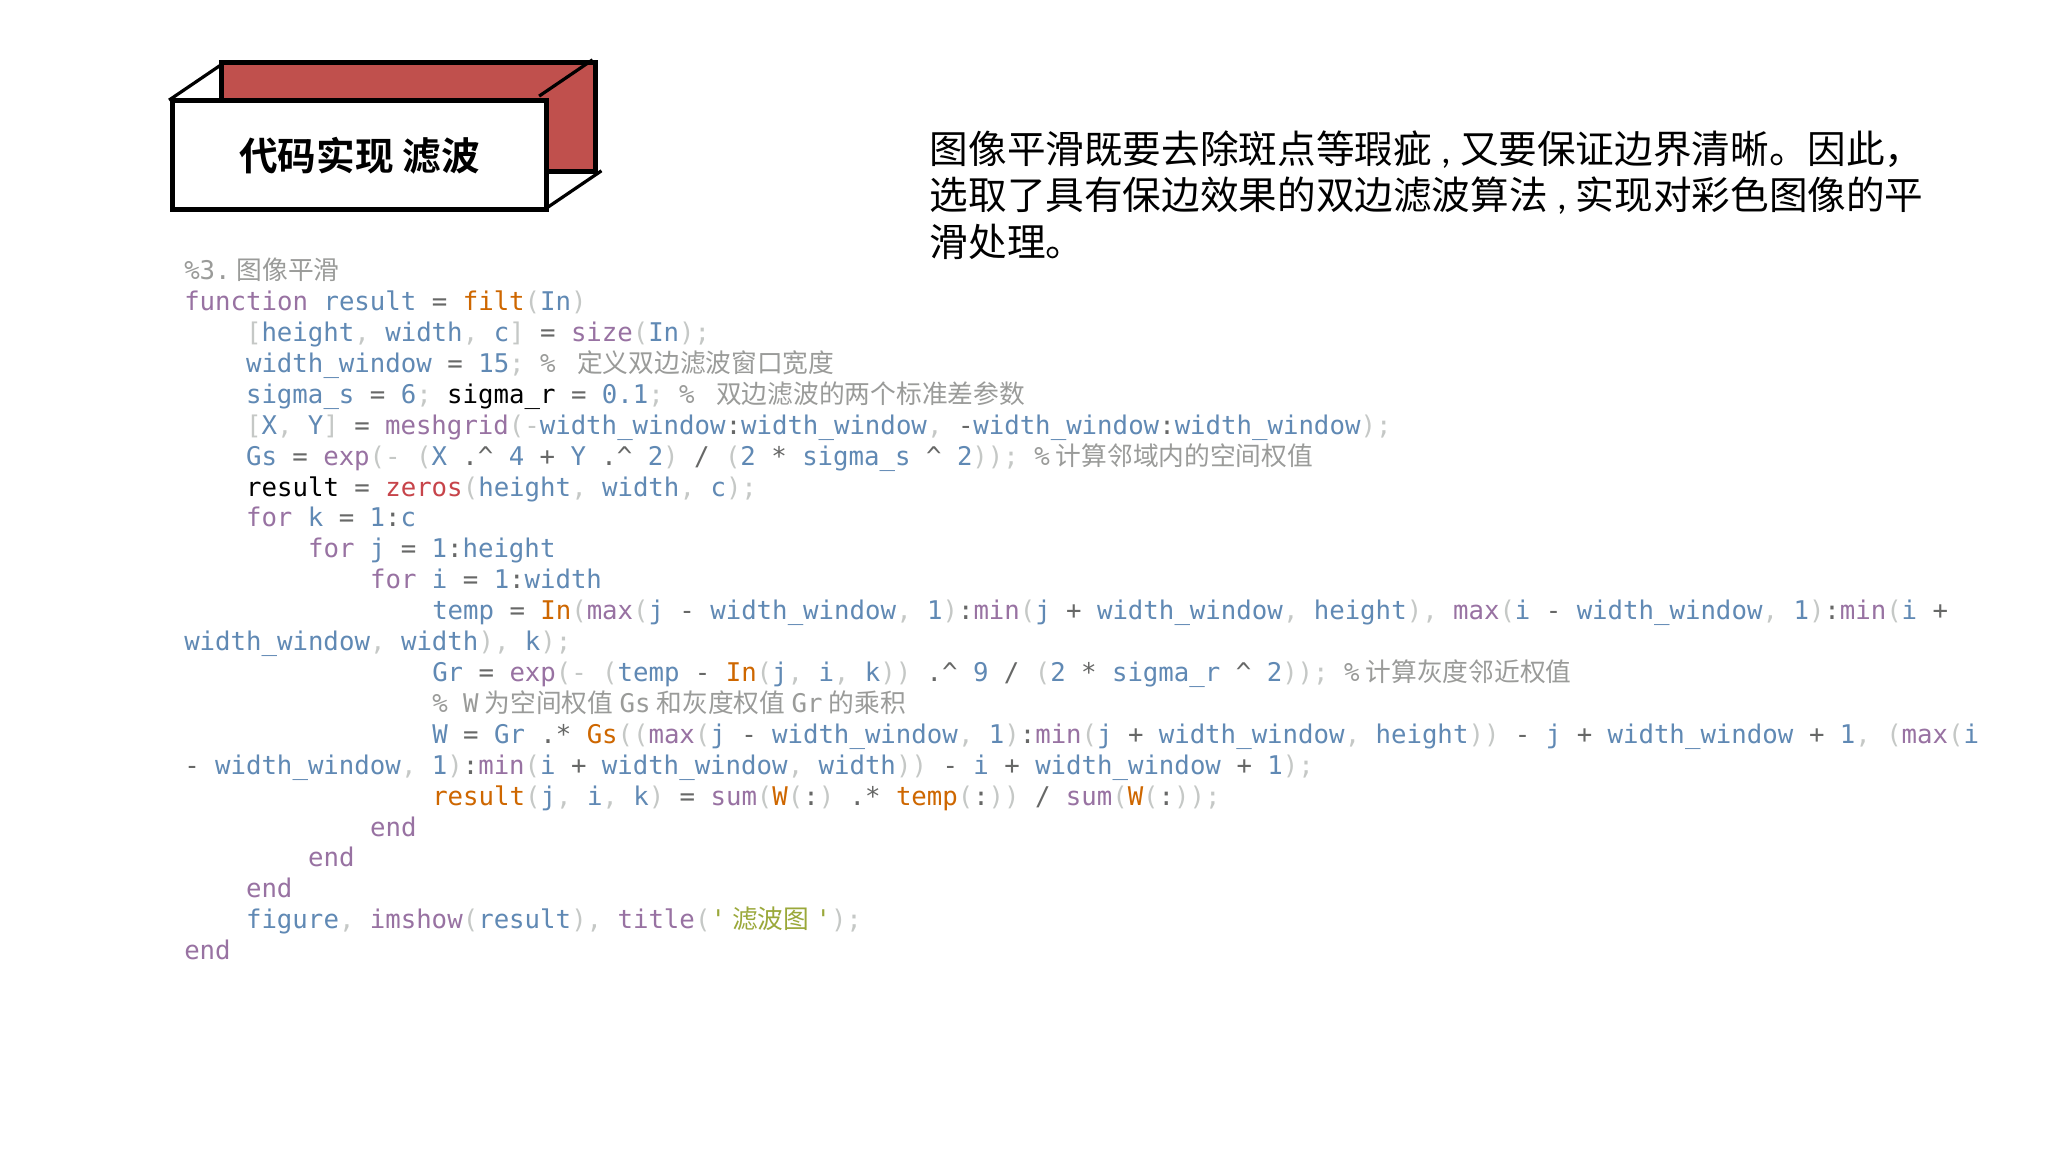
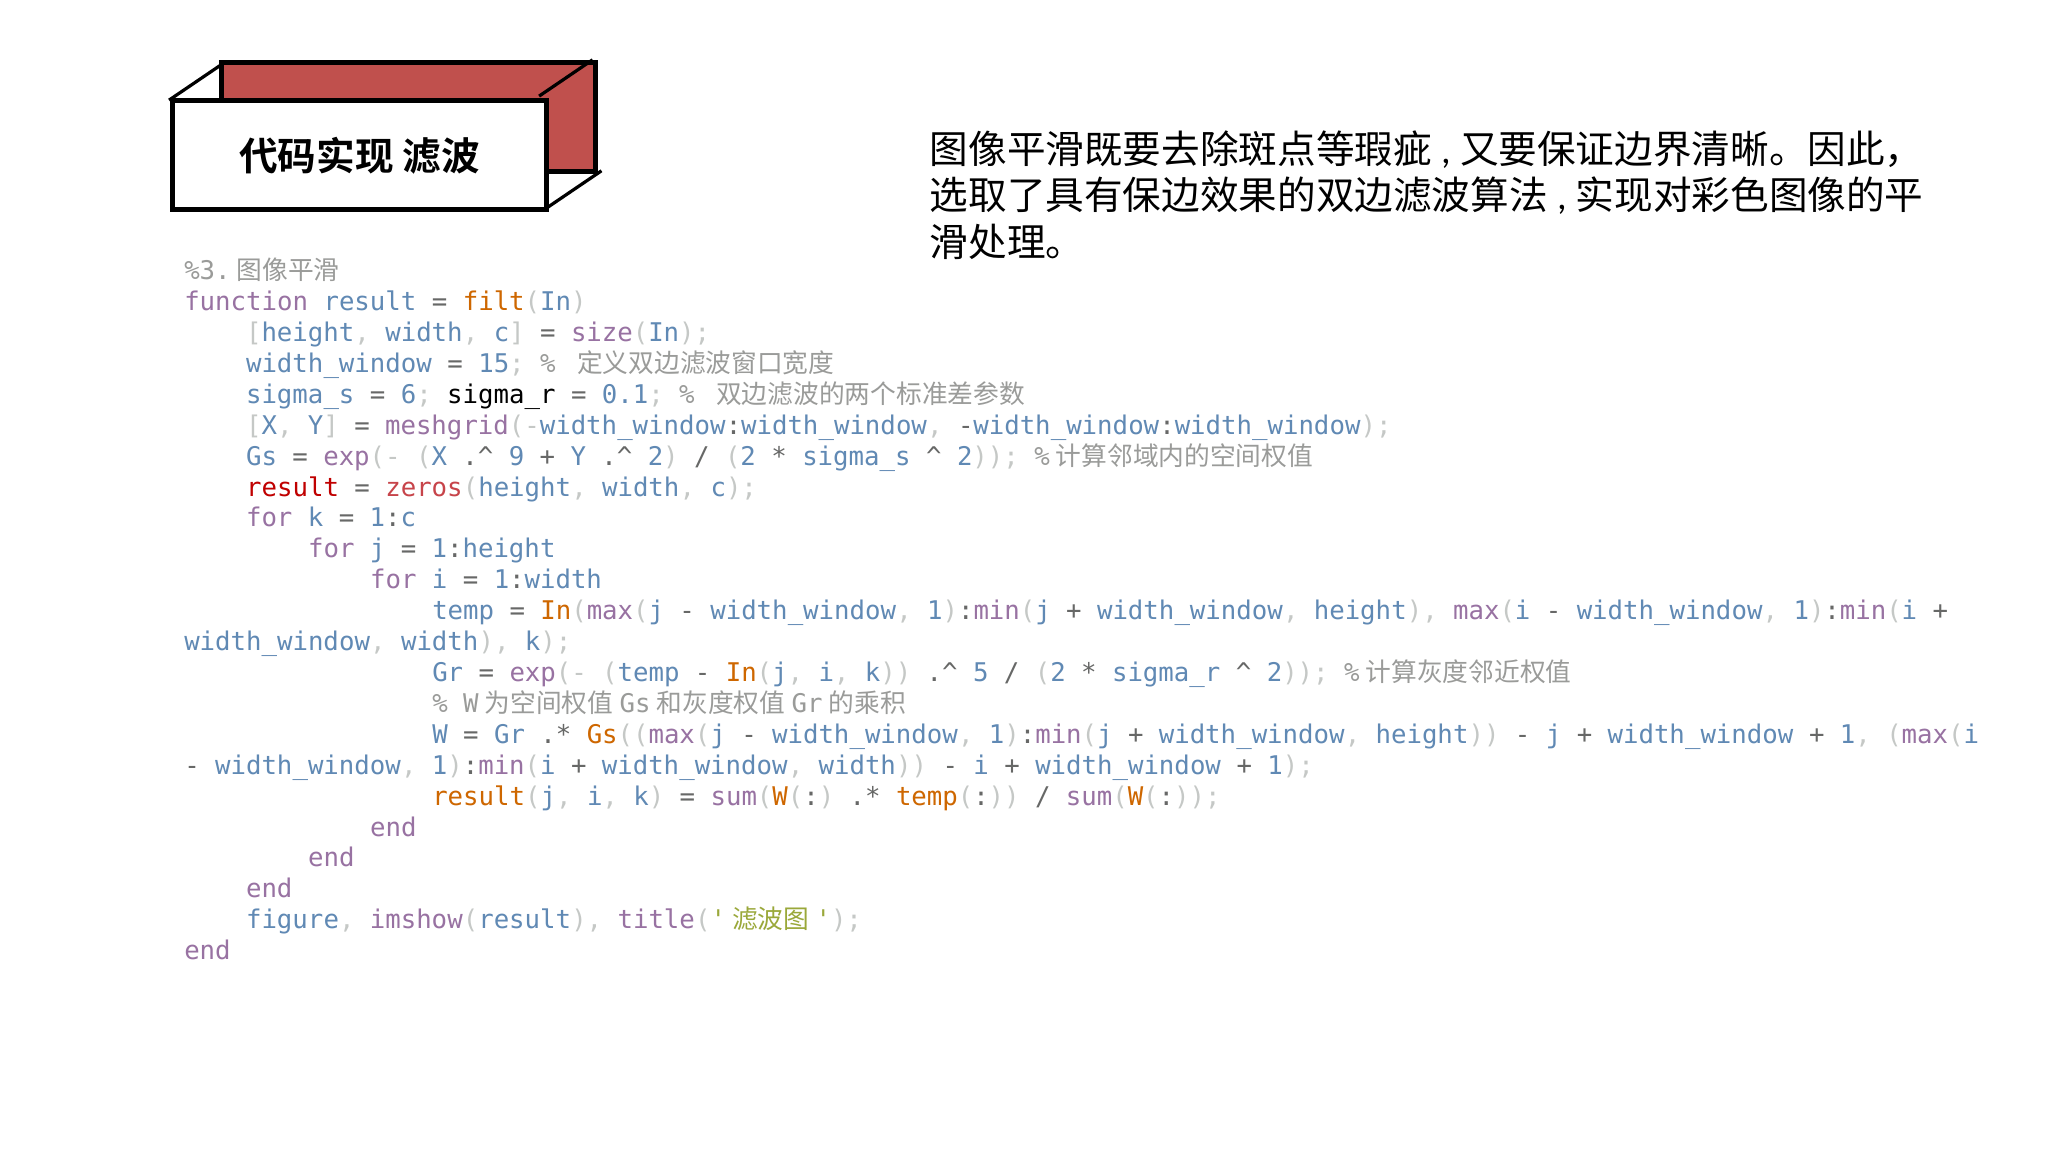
4: 4 -> 9
result at (293, 487) colour: black -> red
9: 9 -> 5
